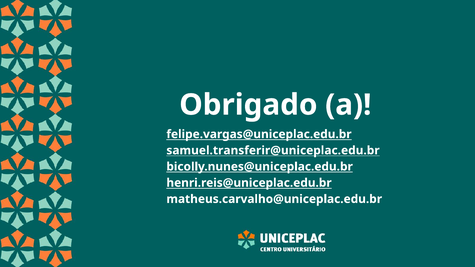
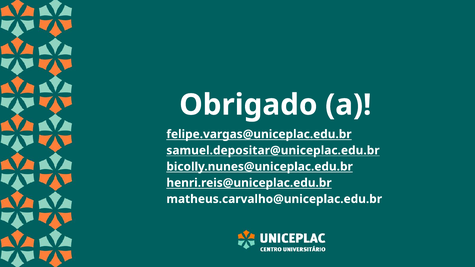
samuel.transferir@uniceplac.edu.br: samuel.transferir@uniceplac.edu.br -> samuel.depositar@uniceplac.edu.br
